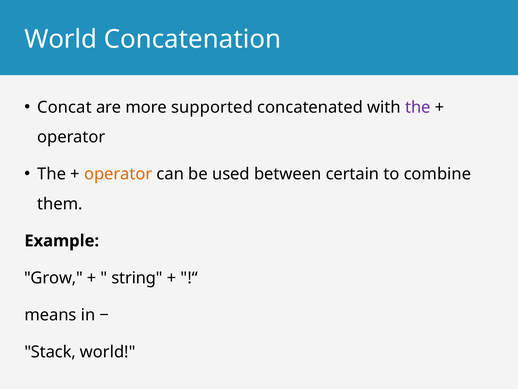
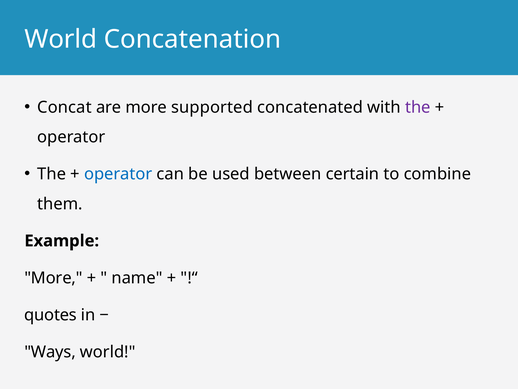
operator at (118, 174) colour: orange -> blue
Grow at (53, 278): Grow -> More
string: string -> name
means: means -> quotes
Stack: Stack -> Ways
